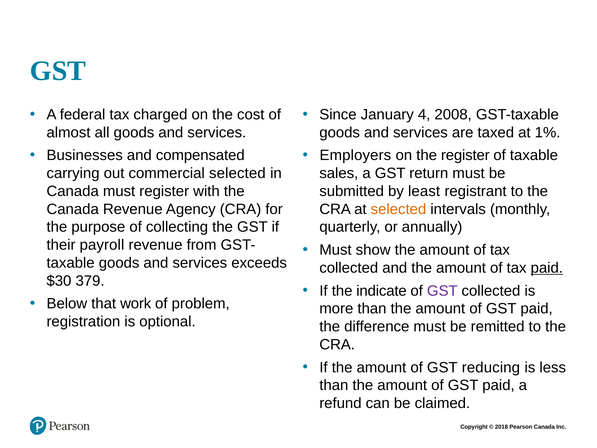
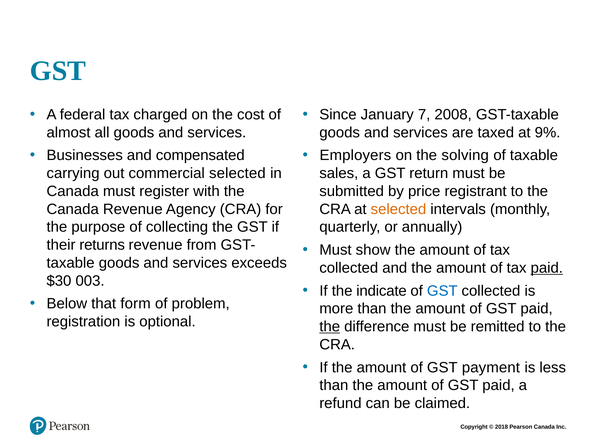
4: 4 -> 7
1%: 1% -> 9%
the register: register -> solving
least: least -> price
payroll: payroll -> returns
379: 379 -> 003
GST at (442, 291) colour: purple -> blue
work: work -> form
the at (330, 326) underline: none -> present
reducing: reducing -> payment
